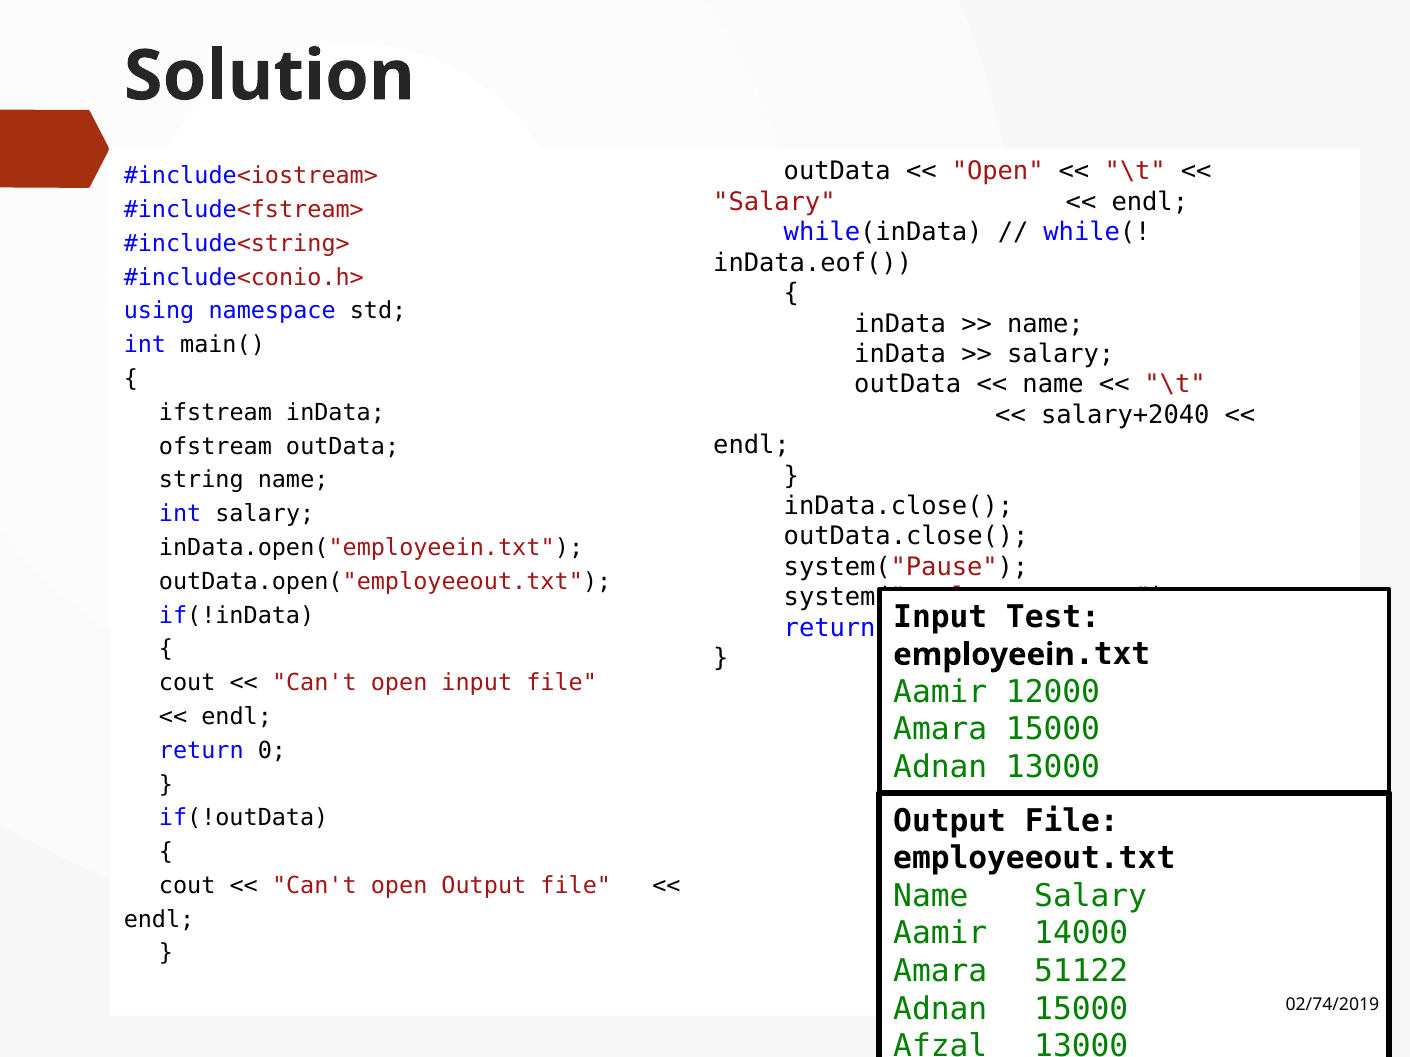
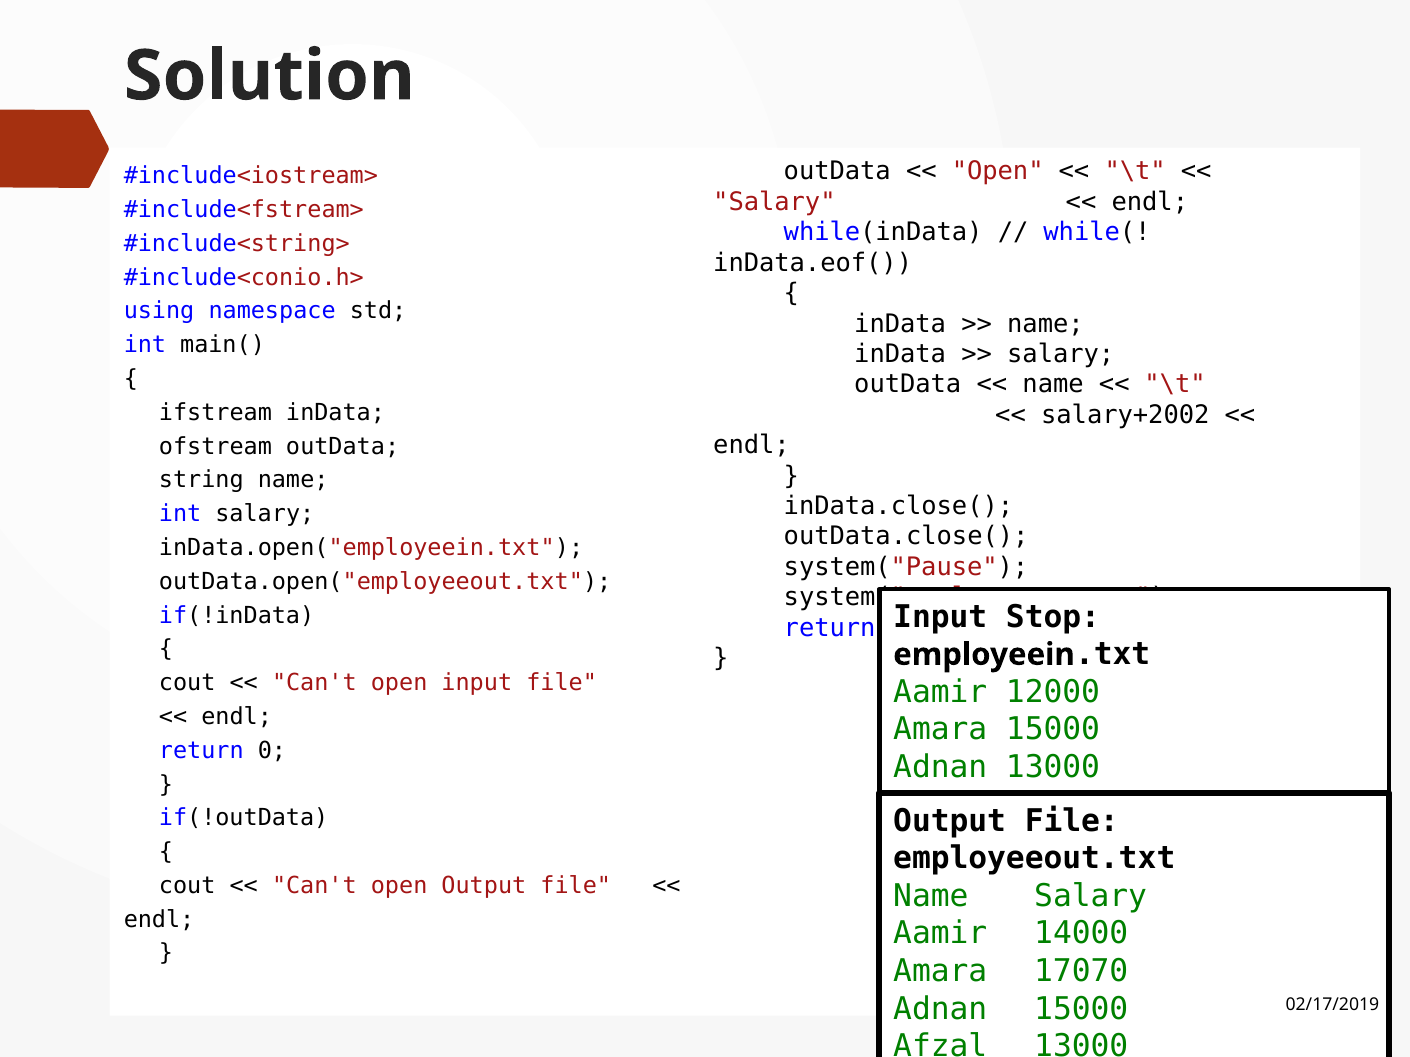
salary+2040: salary+2040 -> salary+2002
Test: Test -> Stop
51122: 51122 -> 17070
02/74/2019: 02/74/2019 -> 02/17/2019
